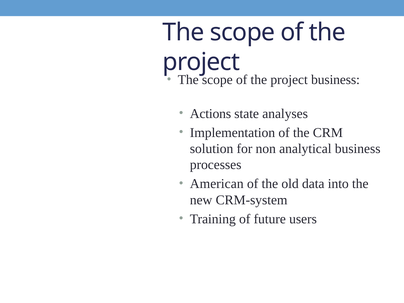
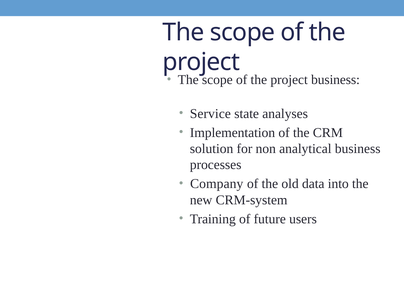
Actions: Actions -> Service
American: American -> Company
